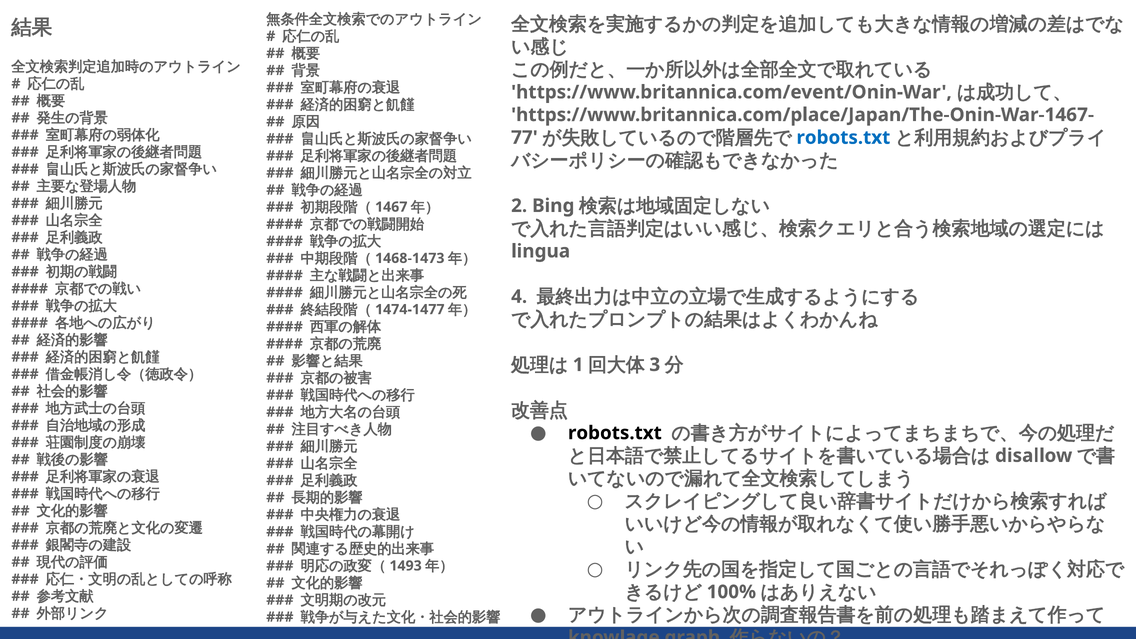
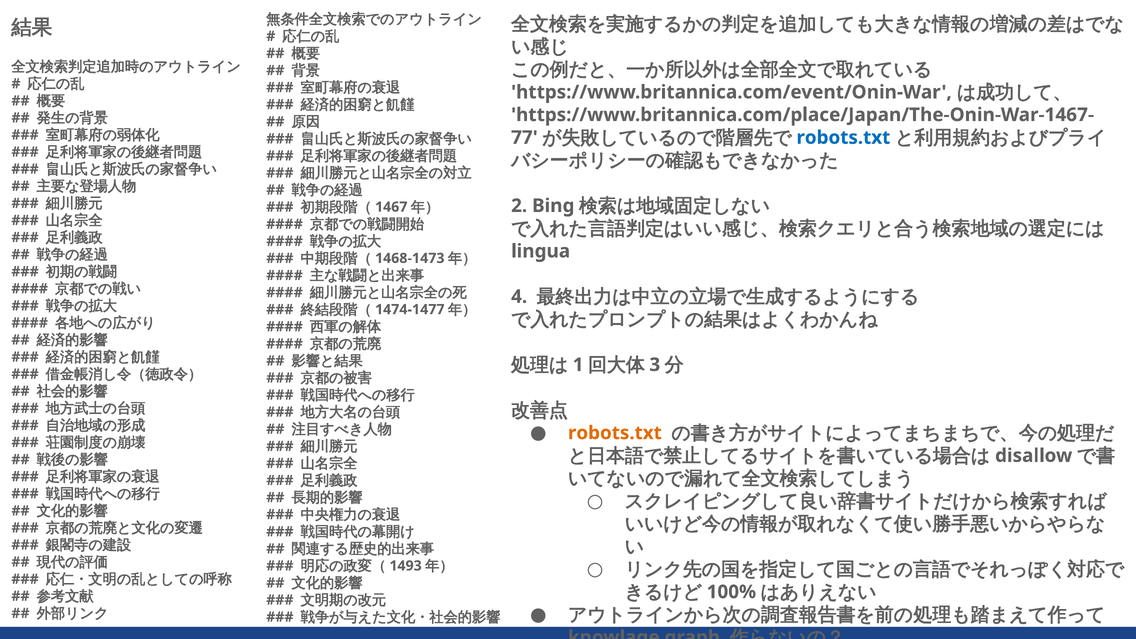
robots.txt at (615, 433) colour: black -> orange
